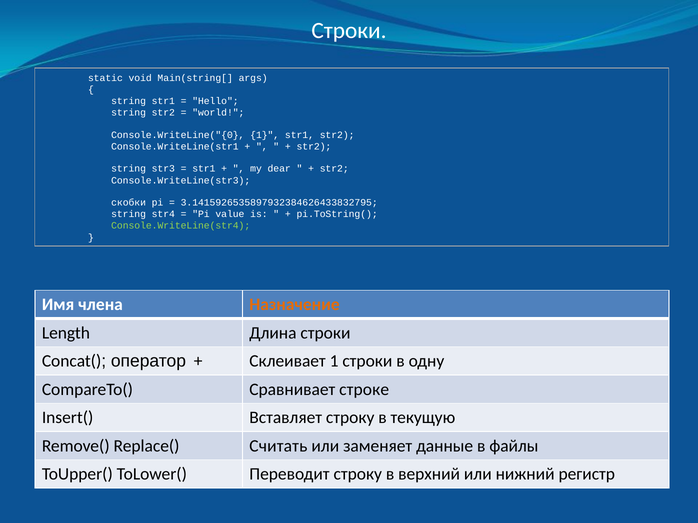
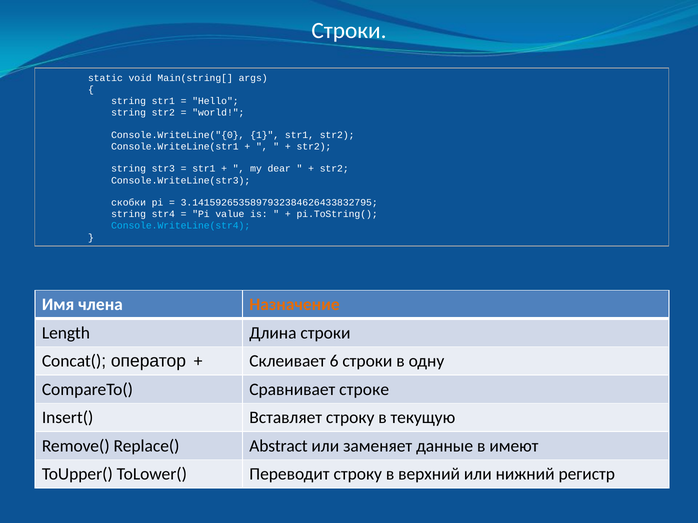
Console.WriteLine(str4 colour: light green -> light blue
Склеивает 1: 1 -> 6
Считать: Считать -> Abstract
файлы: файлы -> имеют
